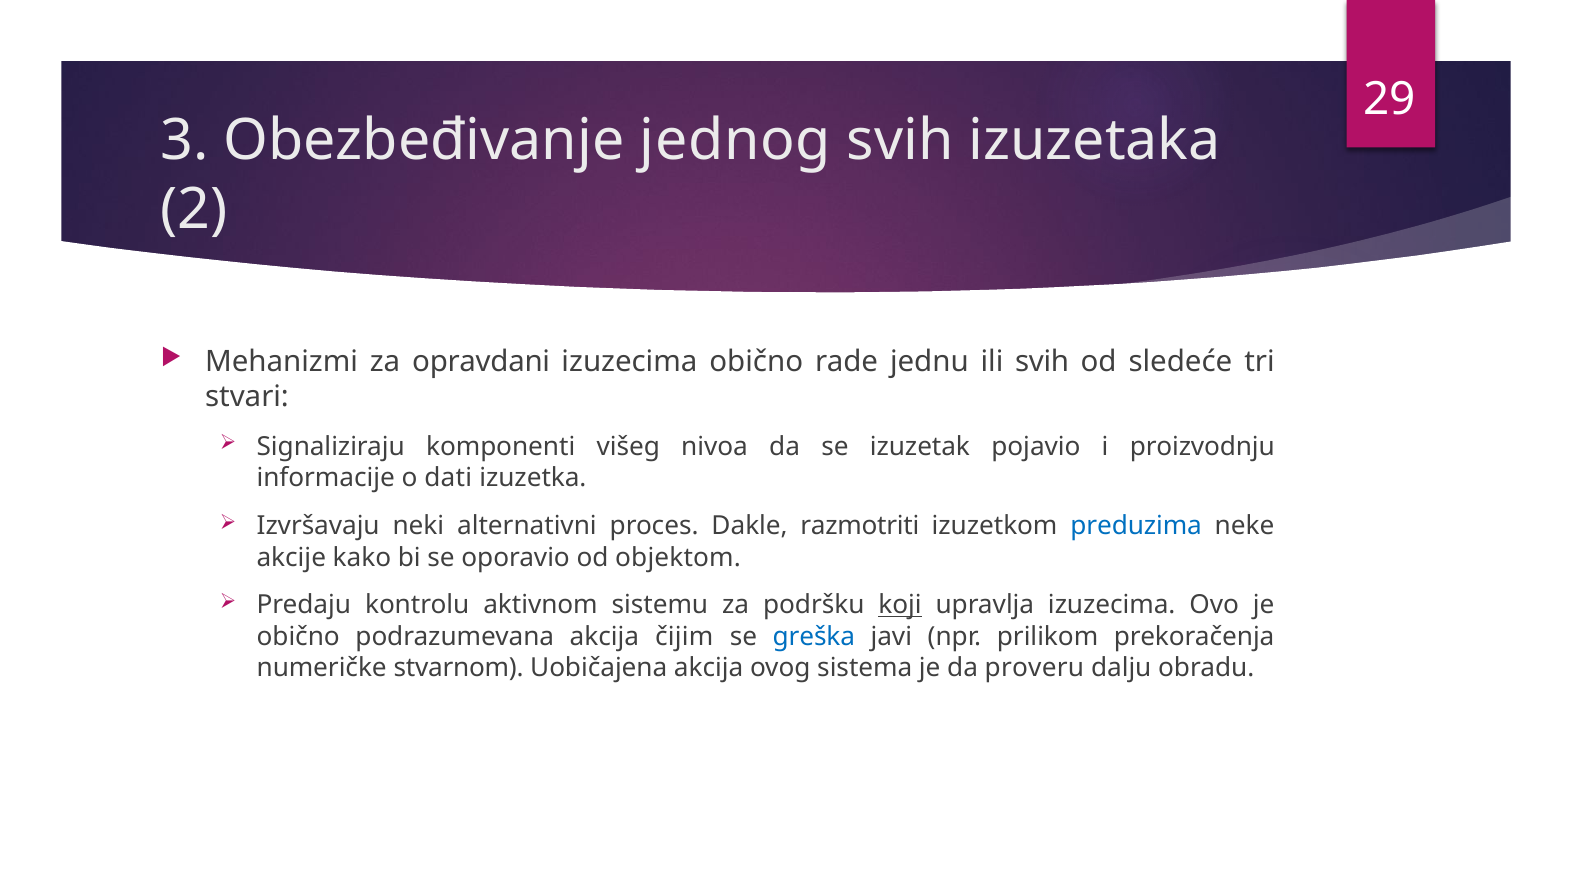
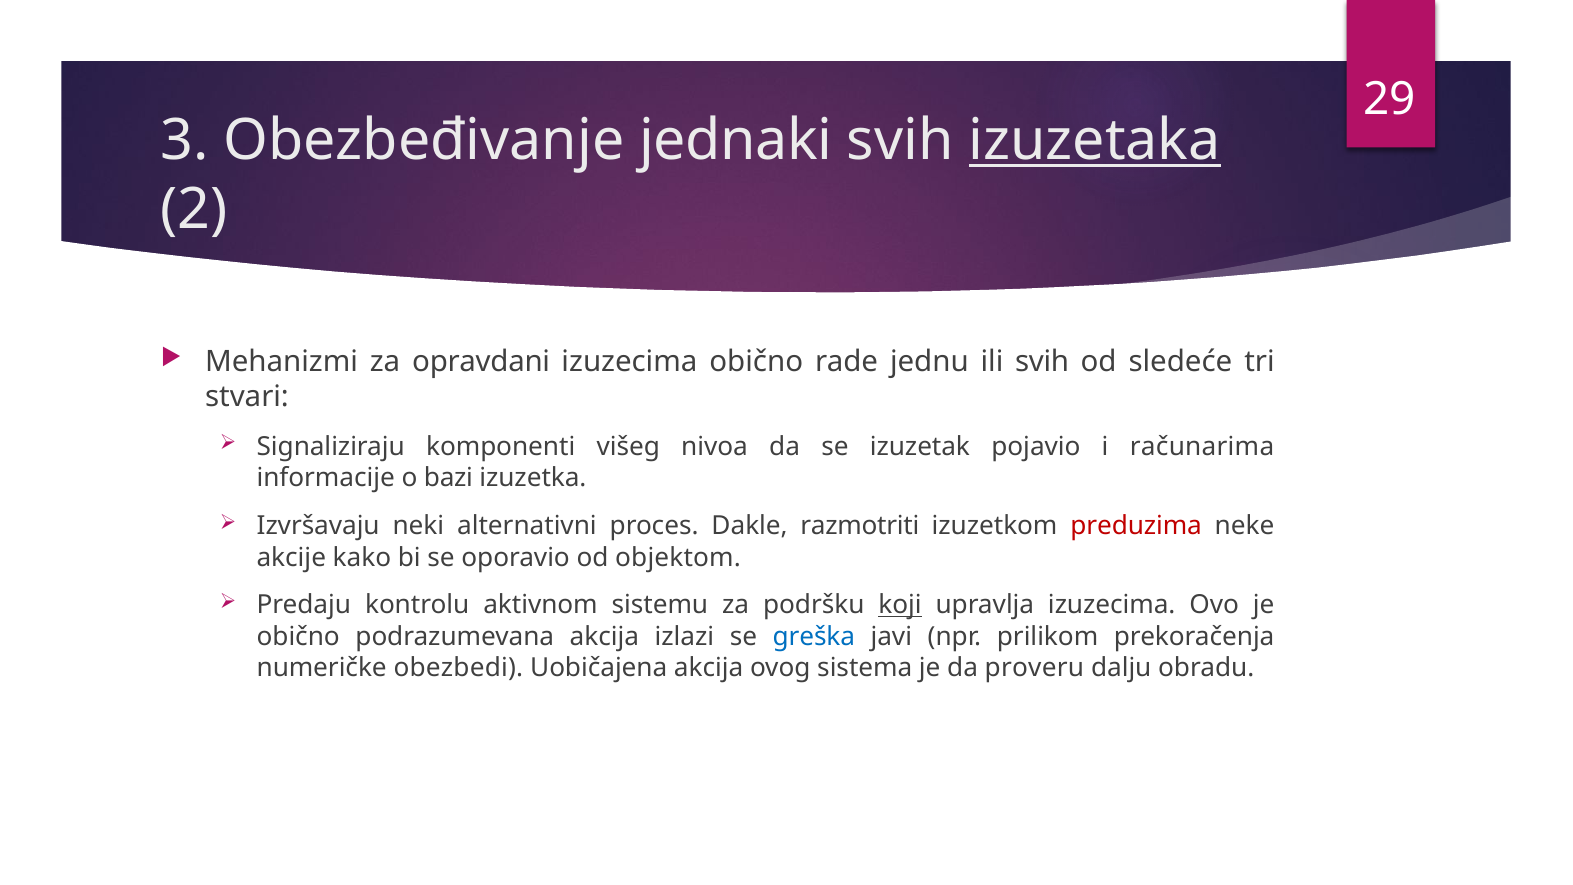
jednog: jednog -> jednaki
izuzetaka underline: none -> present
proizvodnju: proizvodnju -> računarima
dati: dati -> bazi
preduzima colour: blue -> red
čijim: čijim -> izlazi
stvarnom: stvarnom -> obezbedi
